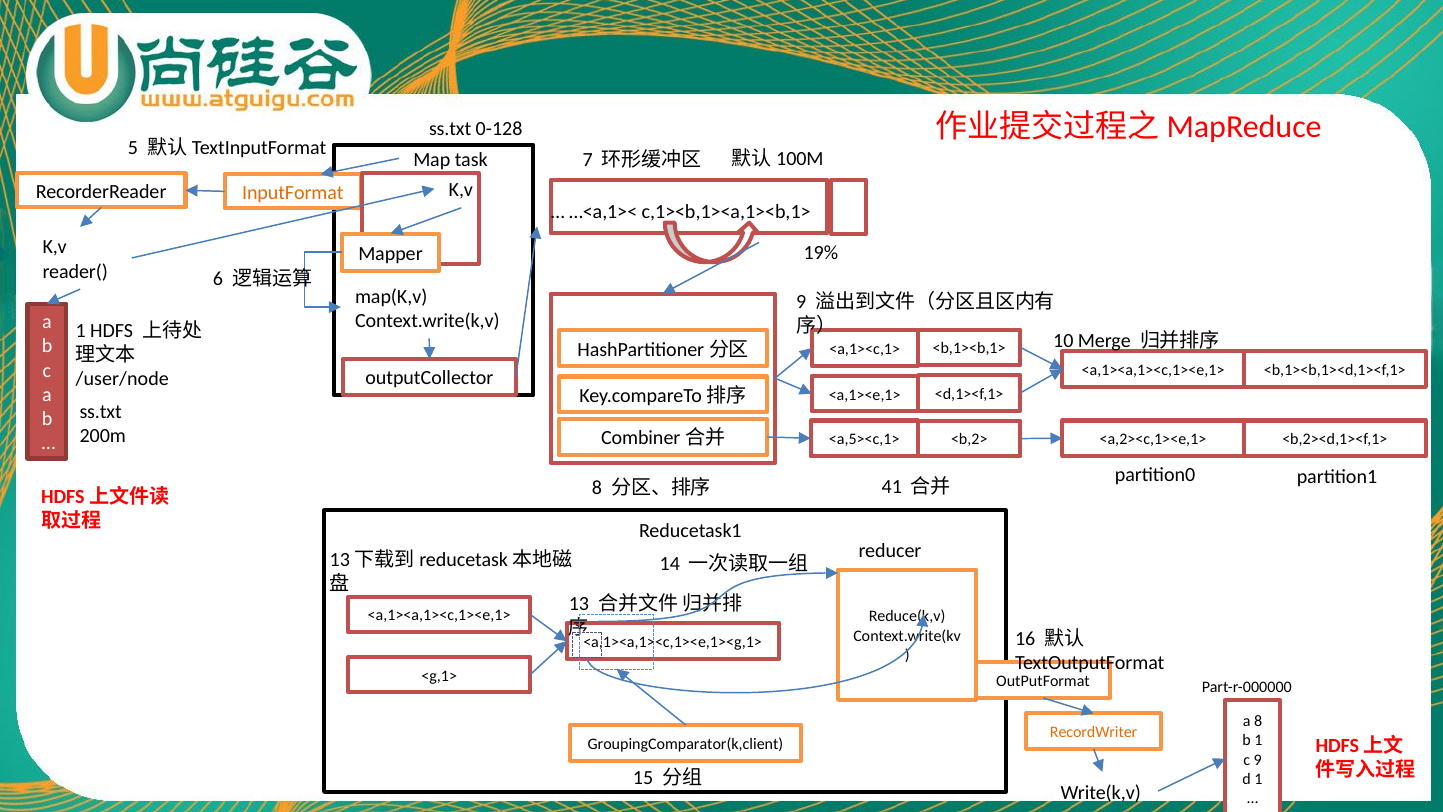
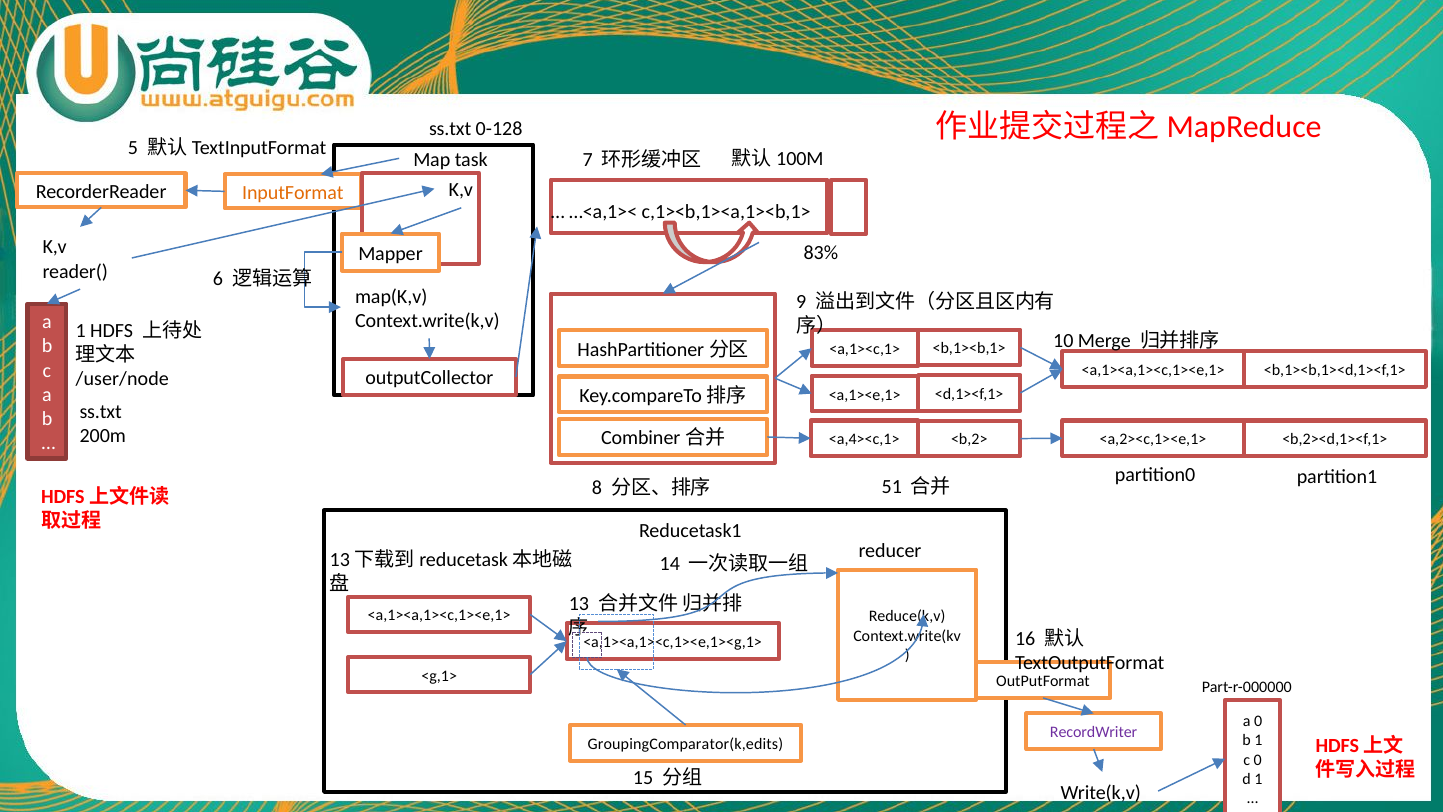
19%: 19% -> 83%
<a,5><c,1>: <a,5><c,1> -> <a,4><c,1>
41: 41 -> 51
a 8: 8 -> 0
RecordWriter colour: orange -> purple
GroupingComparator(k,client: GroupingComparator(k,client -> GroupingComparator(k,edits
c 9: 9 -> 0
